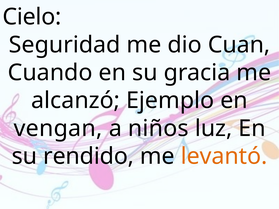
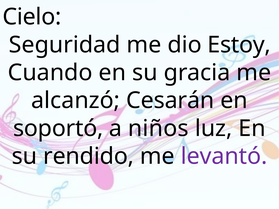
Cuan: Cuan -> Estoy
Ejemplo: Ejemplo -> Cesarán
vengan: vengan -> soportó
levantó colour: orange -> purple
